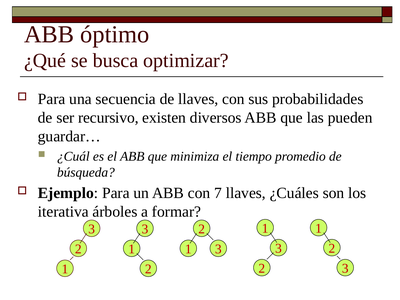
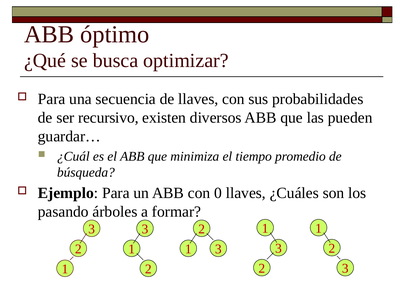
7: 7 -> 0
iterativa: iterativa -> pasando
